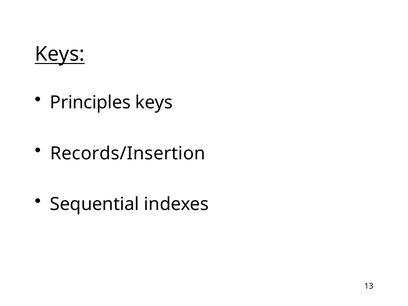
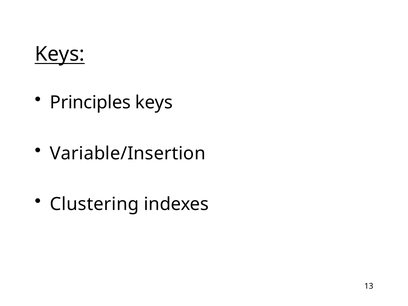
Records/Insertion: Records/Insertion -> Variable/Insertion
Sequential: Sequential -> Clustering
